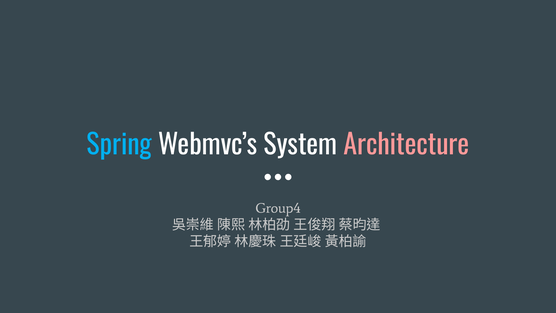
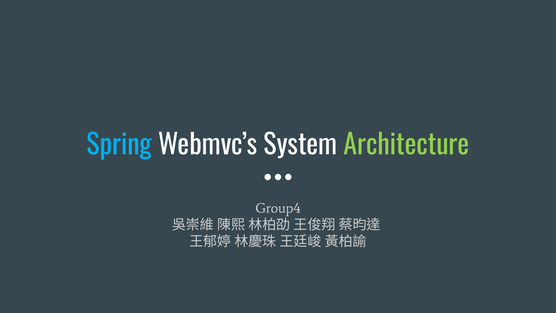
Architecture colour: pink -> light green
